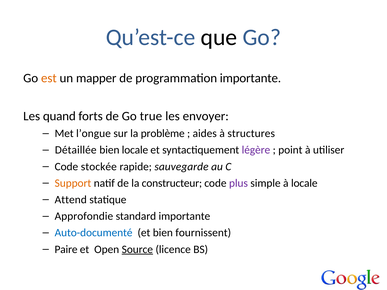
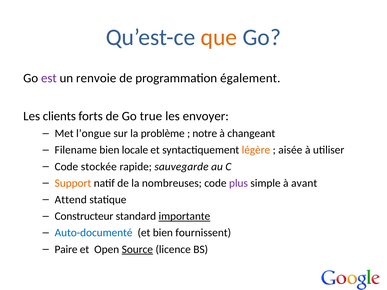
que colour: black -> orange
est colour: orange -> purple
mapper: mapper -> renvoie
programmation importante: importante -> également
quand: quand -> clients
aides: aides -> notre
structures: structures -> changeant
Détaillée: Détaillée -> Filename
légère colour: purple -> orange
point: point -> aisée
constructeur: constructeur -> nombreuses
à locale: locale -> avant
Approfondie: Approfondie -> Constructeur
importante at (184, 216) underline: none -> present
